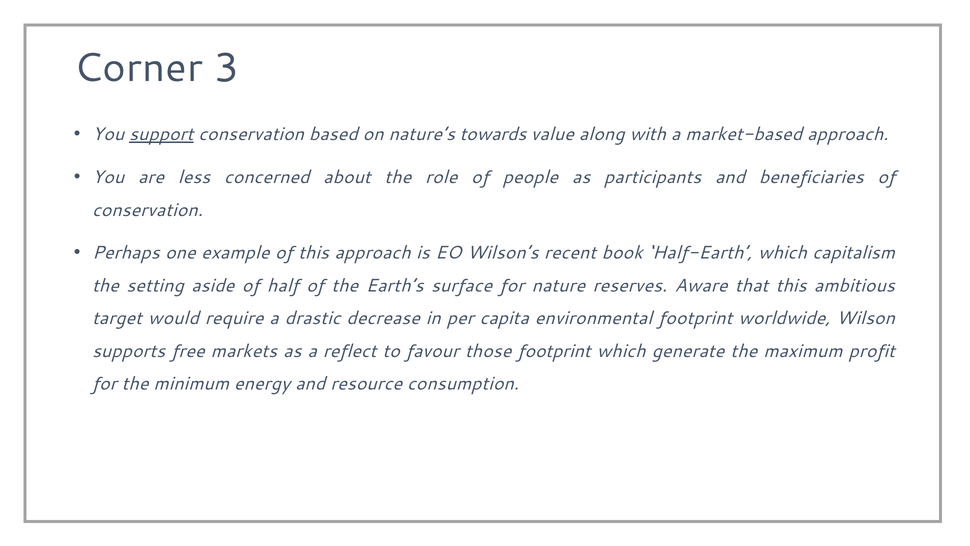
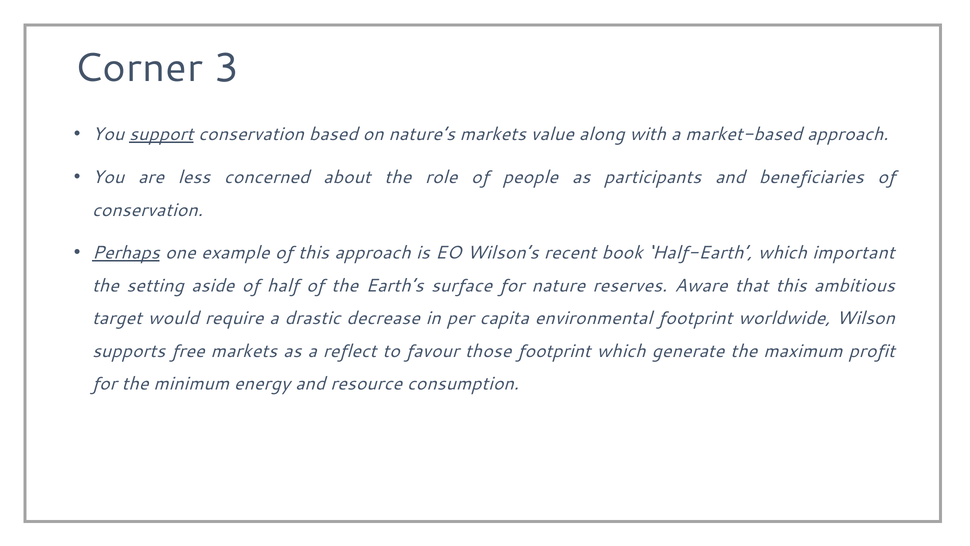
nature’s towards: towards -> markets
Perhaps underline: none -> present
capitalism: capitalism -> important
